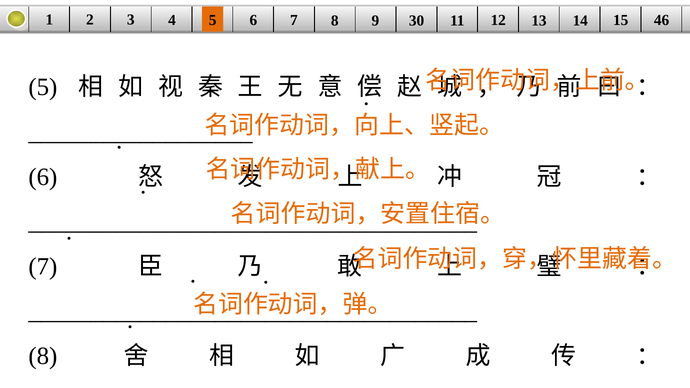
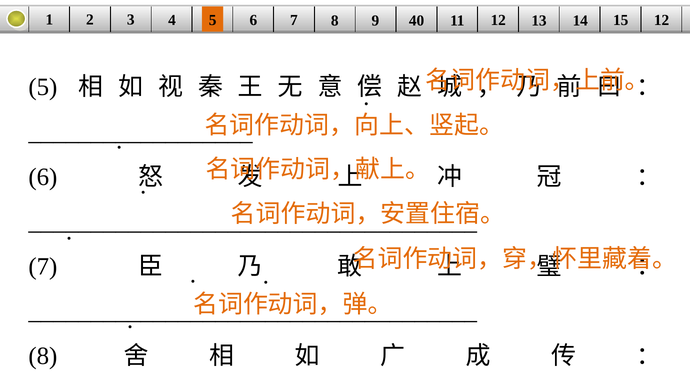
30: 30 -> 40
15 46: 46 -> 12
